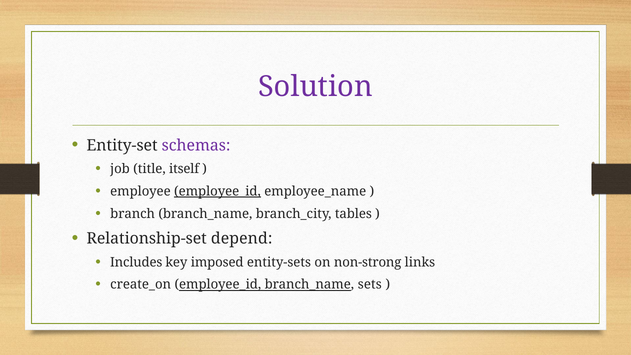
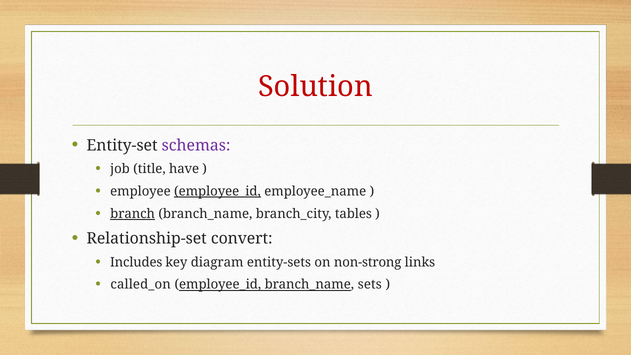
Solution colour: purple -> red
itself: itself -> have
branch underline: none -> present
depend: depend -> convert
imposed: imposed -> diagram
create_on: create_on -> called_on
